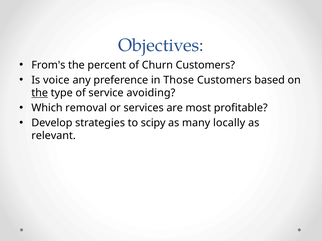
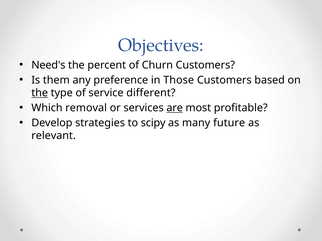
From's: From's -> Need's
voice: voice -> them
avoiding: avoiding -> different
are underline: none -> present
locally: locally -> future
